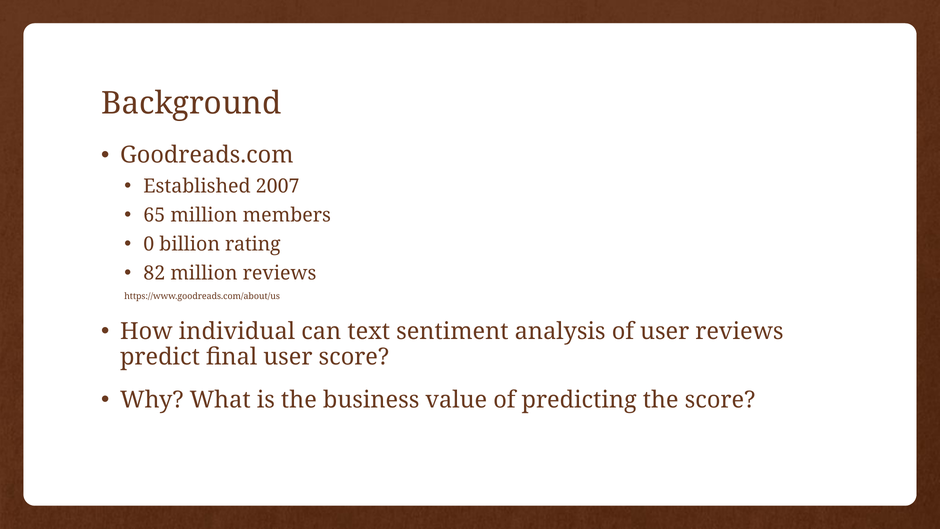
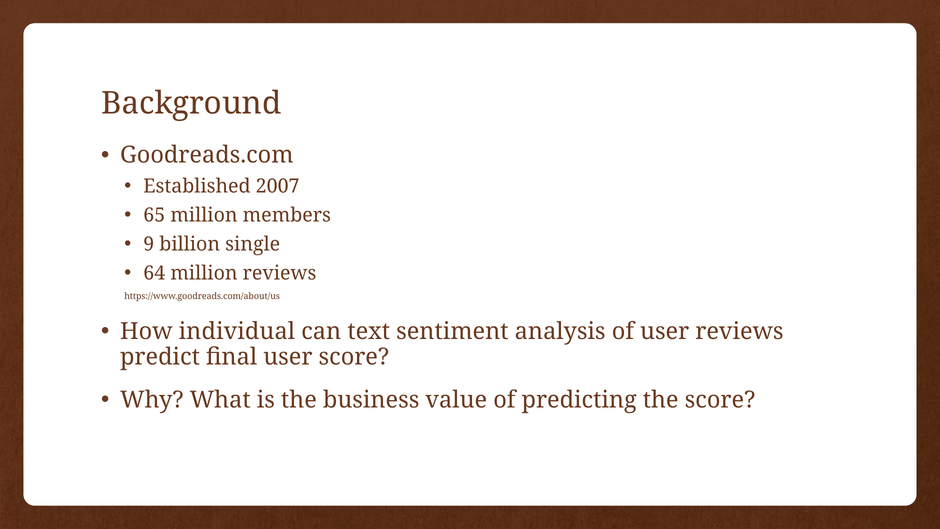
0: 0 -> 9
rating: rating -> single
82: 82 -> 64
